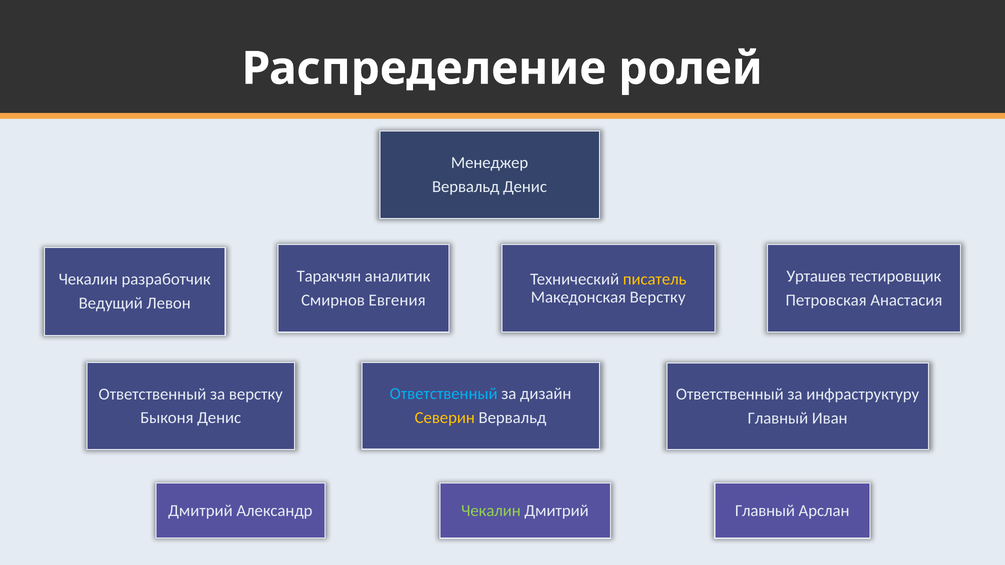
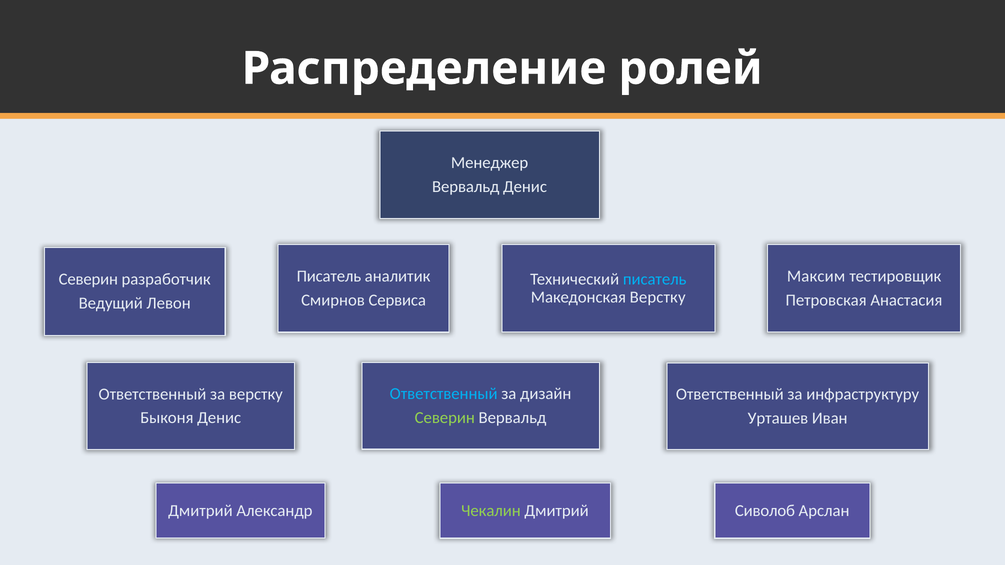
Урташев: Урташев -> Максим
Таракчян at (329, 276): Таракчян -> Писатель
писатель at (655, 279) colour: yellow -> light blue
Чекалин at (88, 280): Чекалин -> Северин
Евгения: Евгения -> Сервиса
Северин at (445, 418) colour: yellow -> light green
Главный at (778, 418): Главный -> Урташев
Главный at (765, 511): Главный -> Сиволоб
